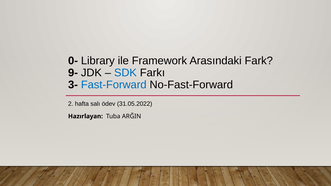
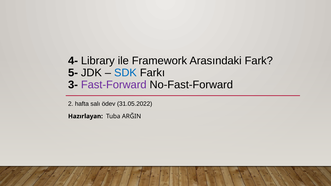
0-: 0- -> 4-
9-: 9- -> 5-
Fast-Forward colour: blue -> purple
